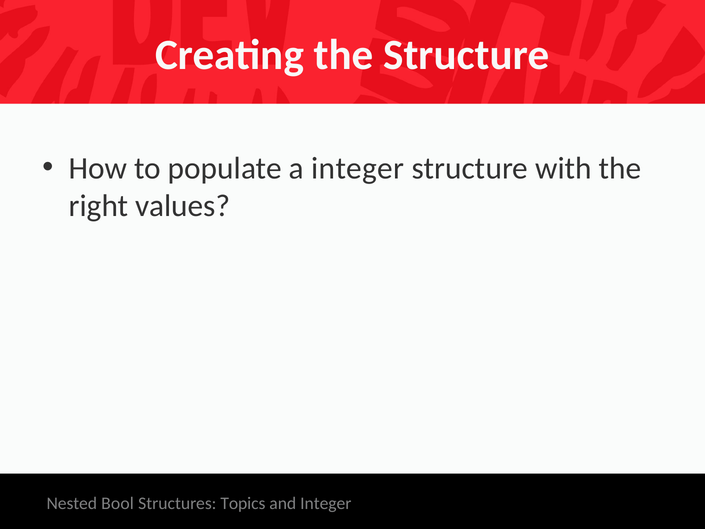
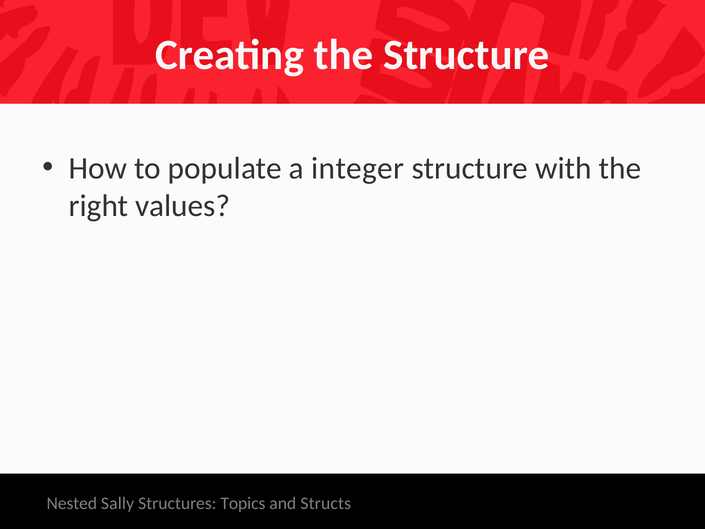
Bool: Bool -> Sally
and Integer: Integer -> Structs
